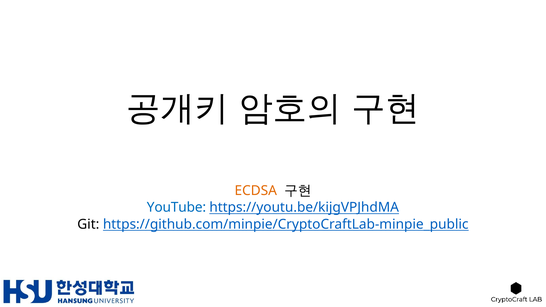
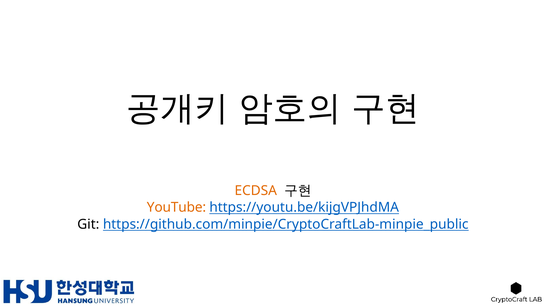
YouTube colour: blue -> orange
